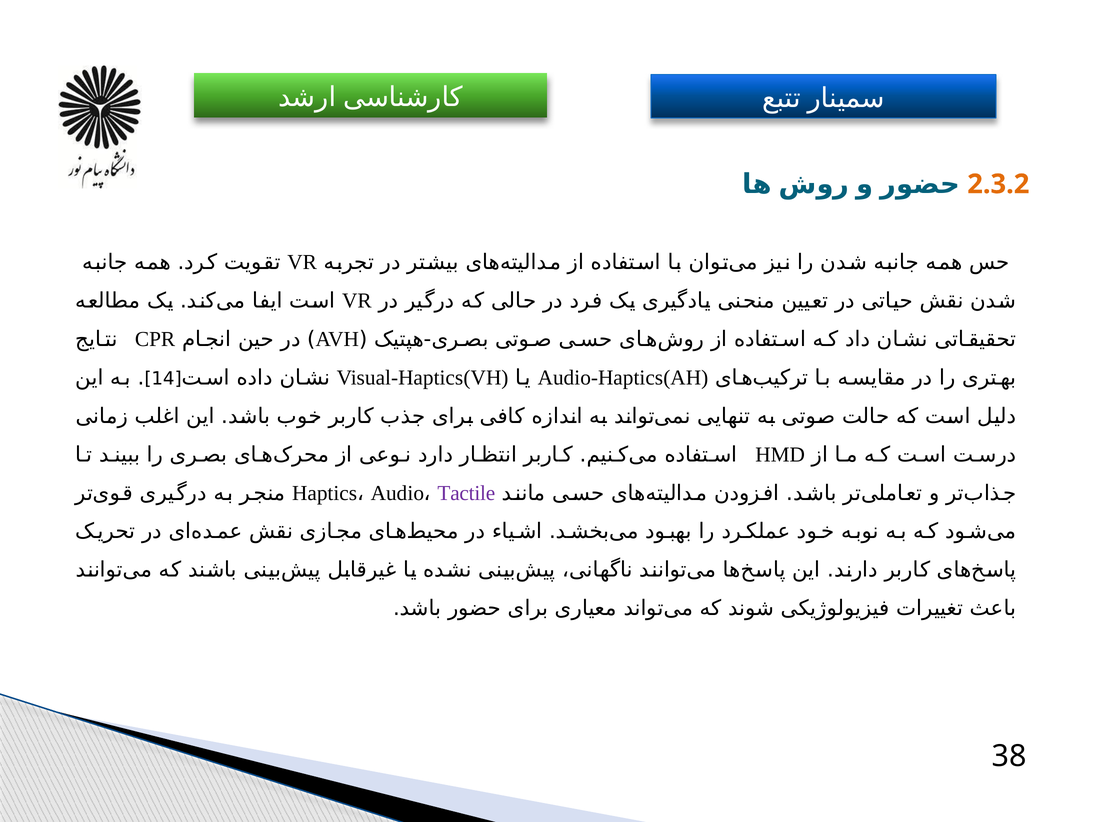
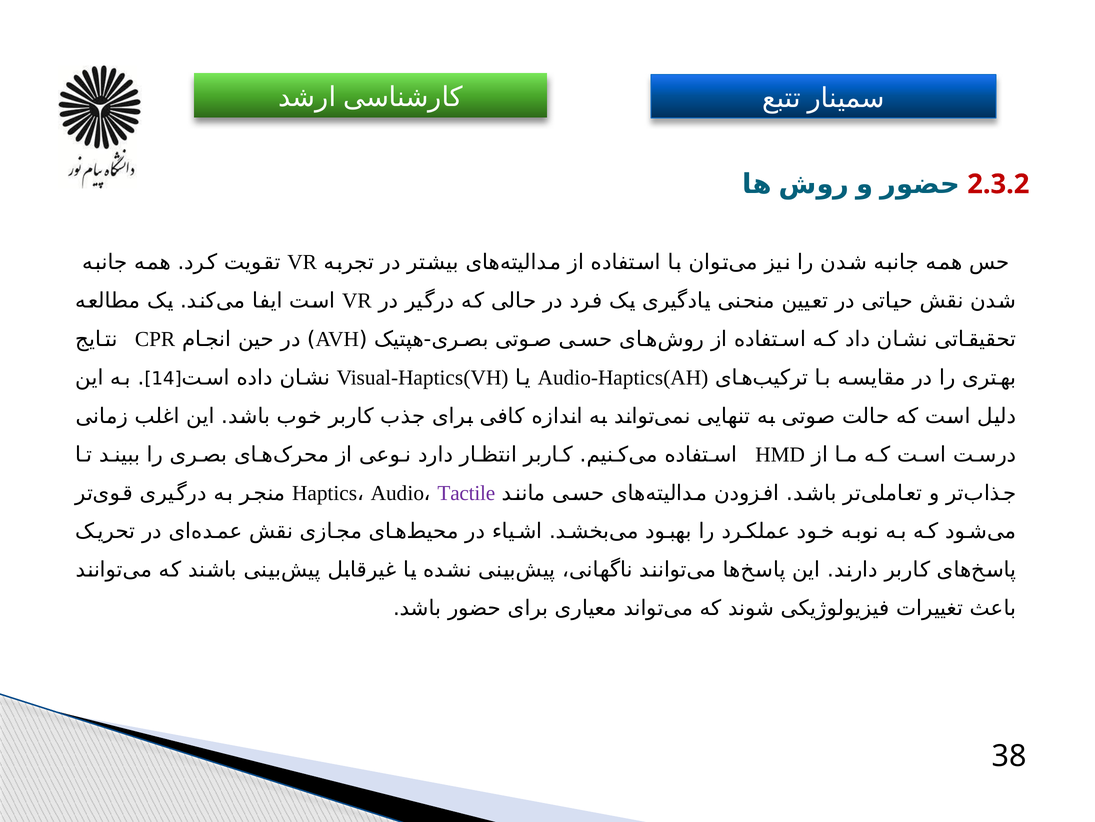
2.3.2 colour: orange -> red
